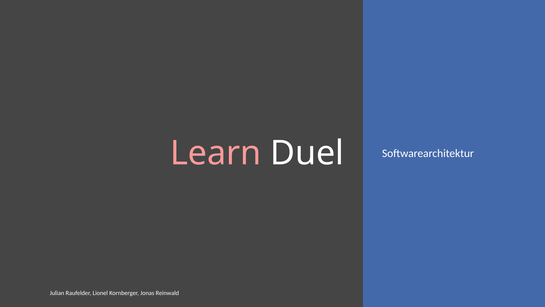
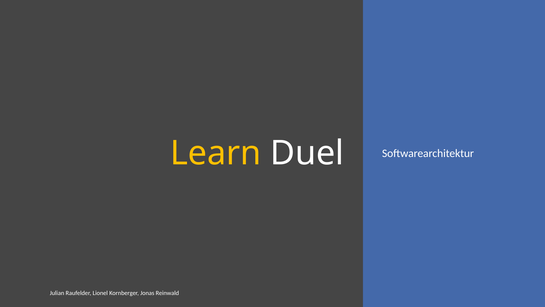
Learn colour: pink -> yellow
